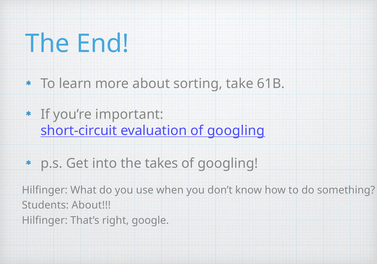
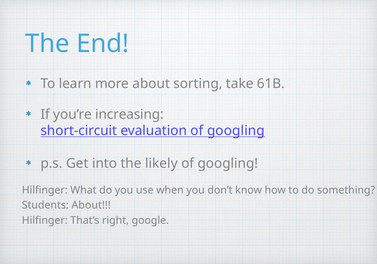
important: important -> increasing
takes: takes -> likely
